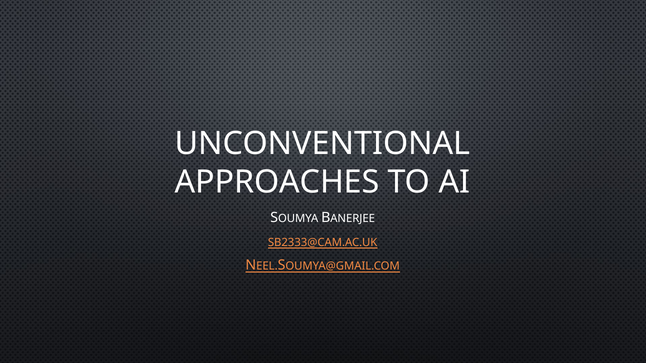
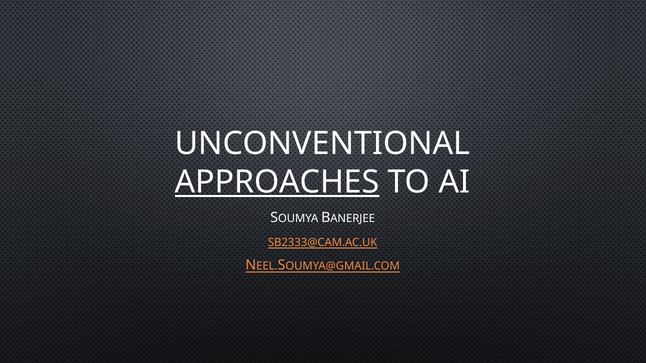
APPROACHES underline: none -> present
